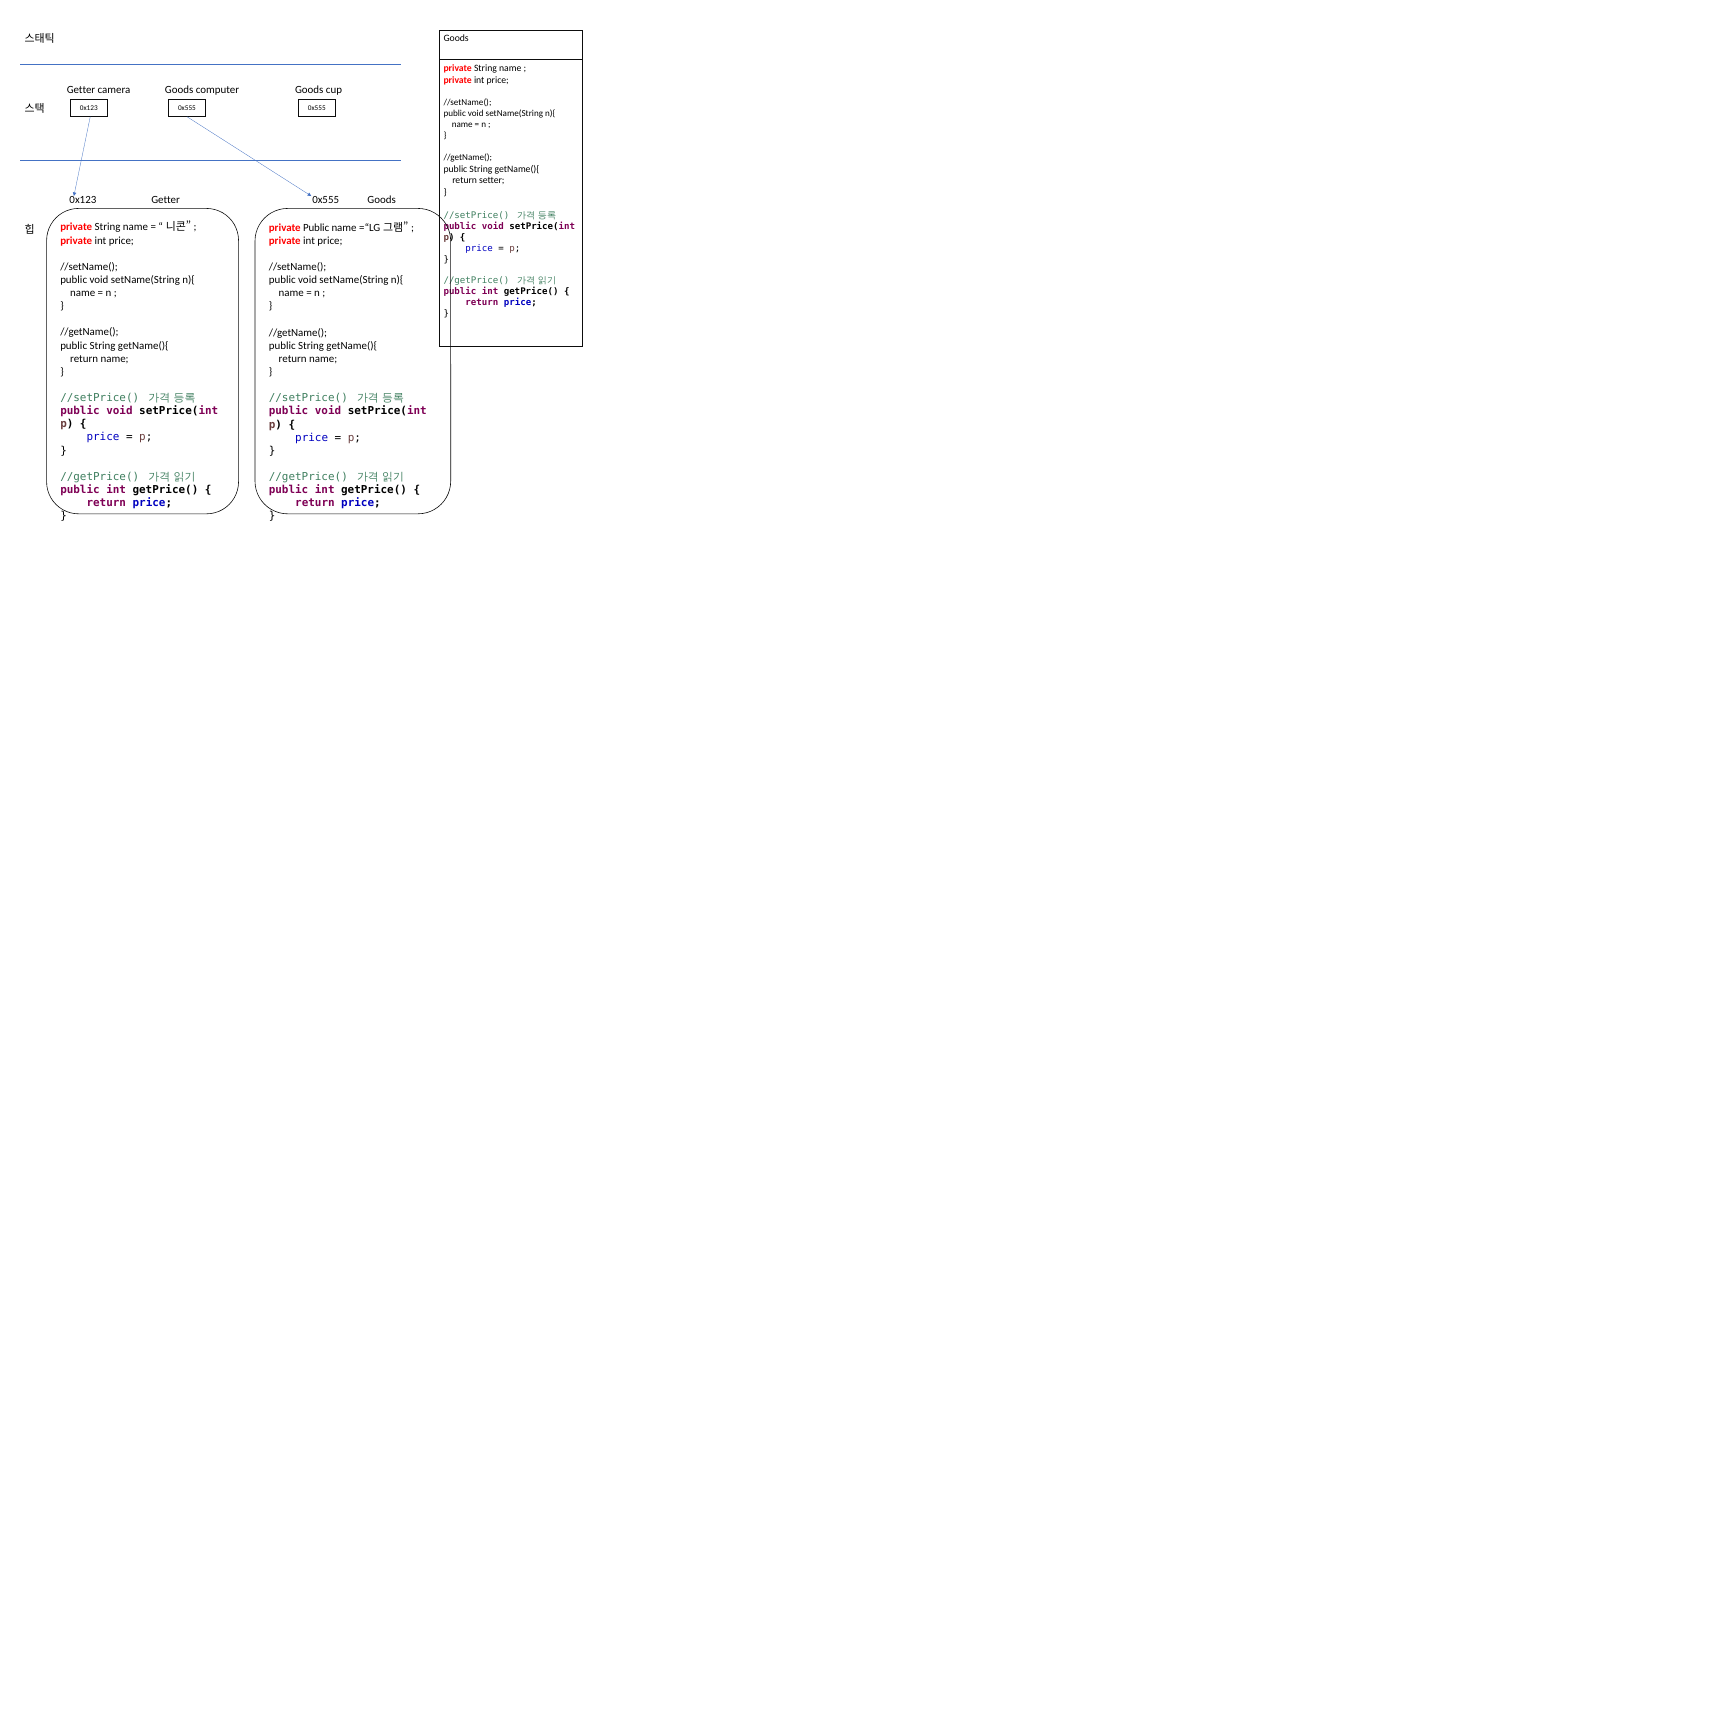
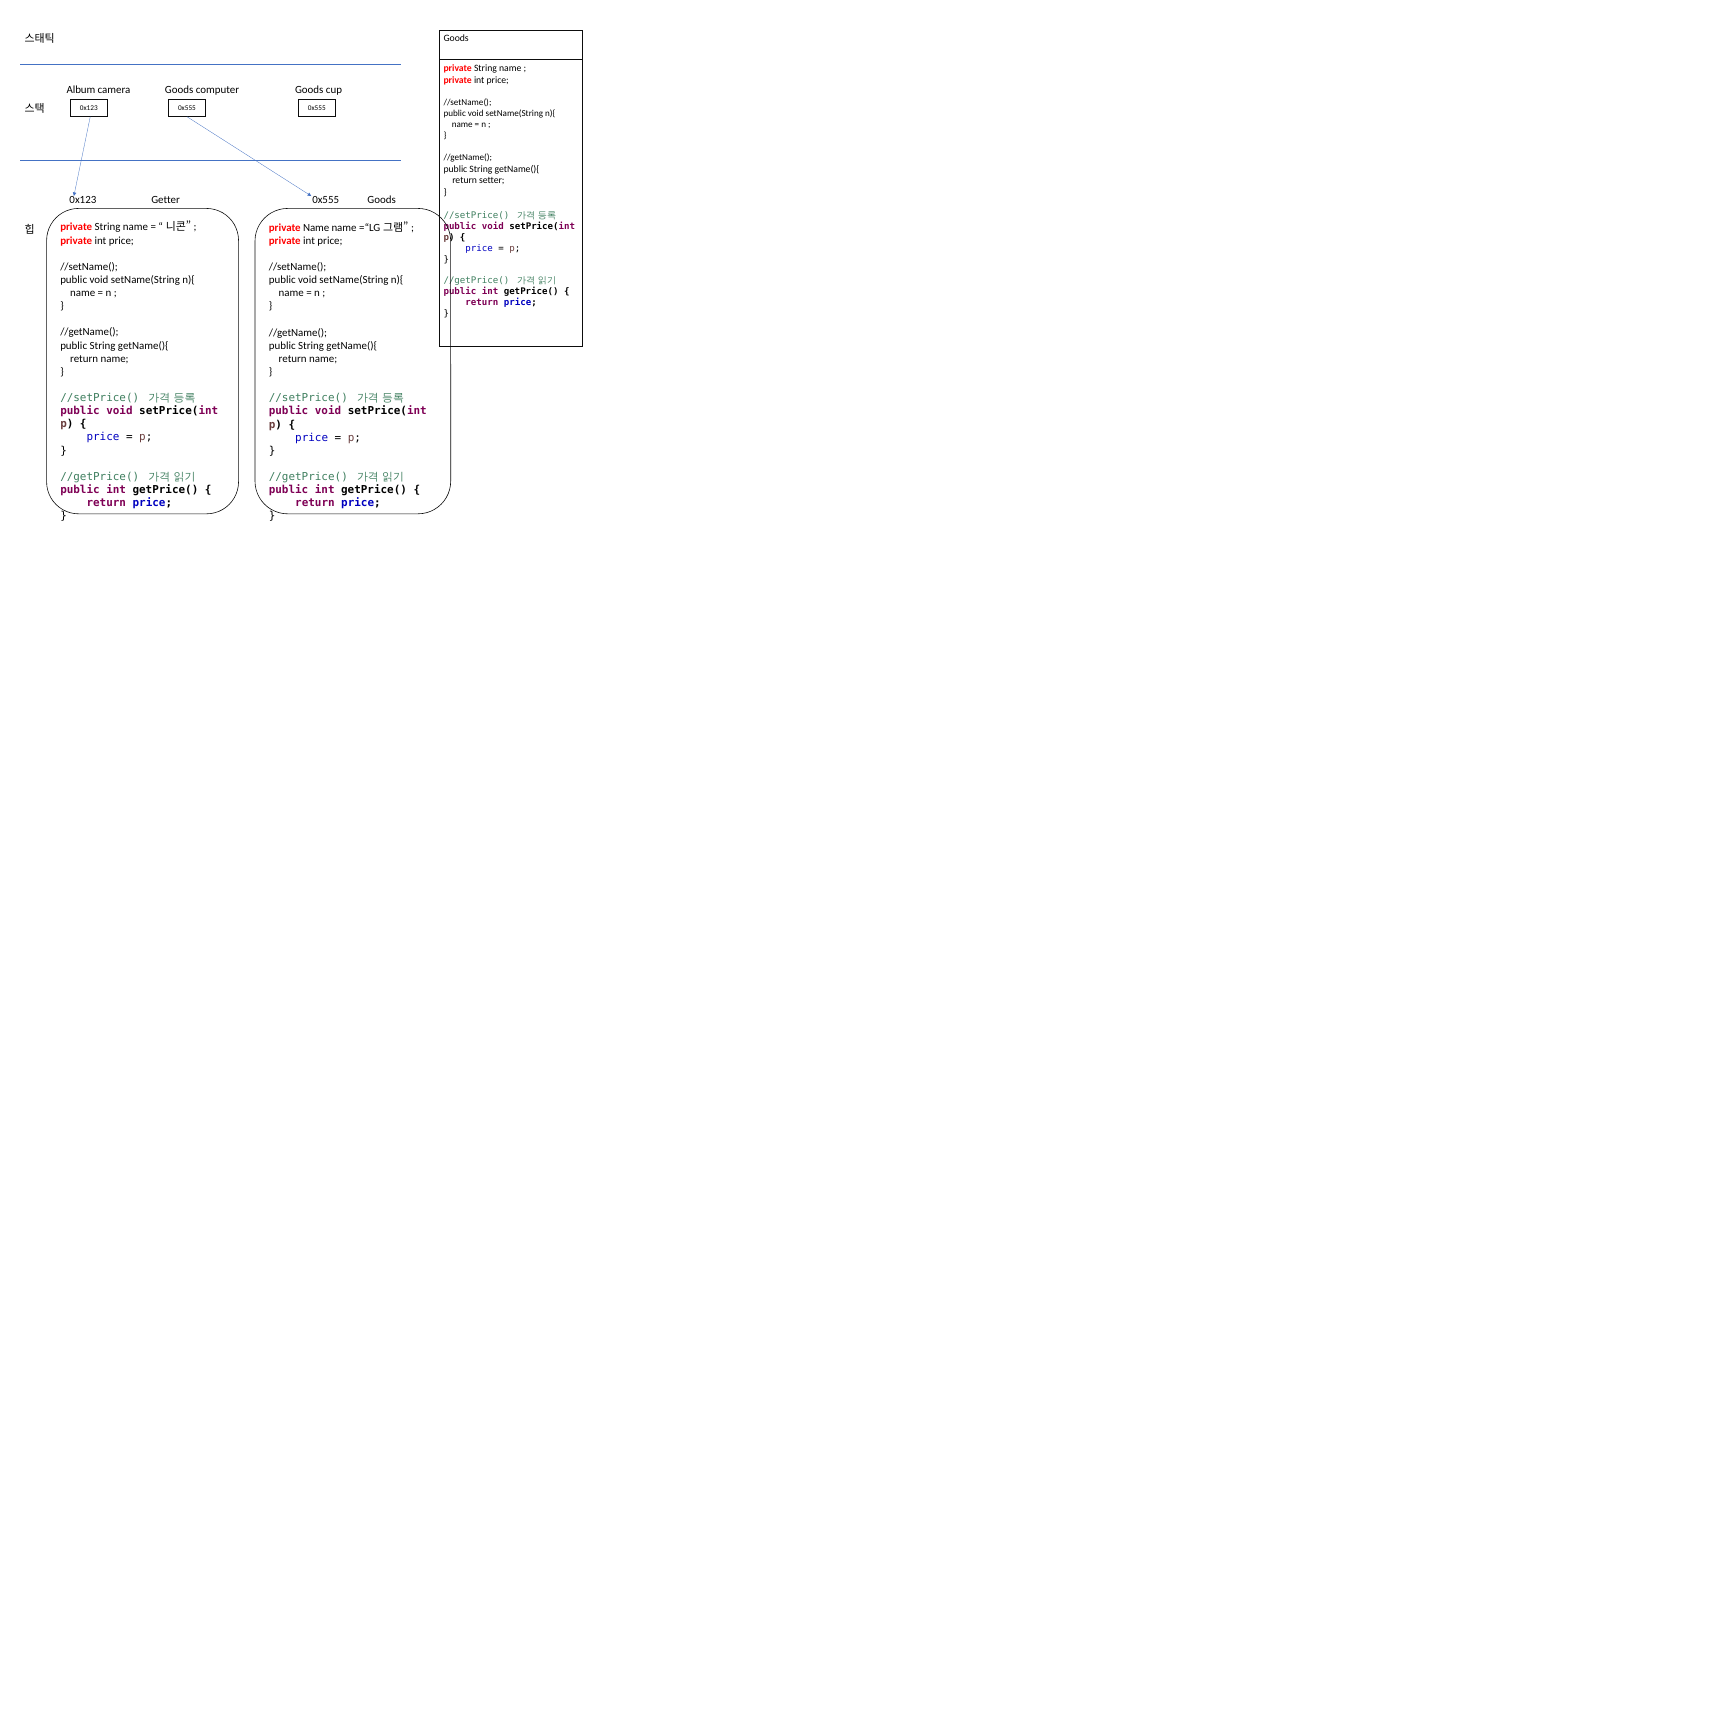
Getter at (81, 90): Getter -> Album
private Public: Public -> Name
